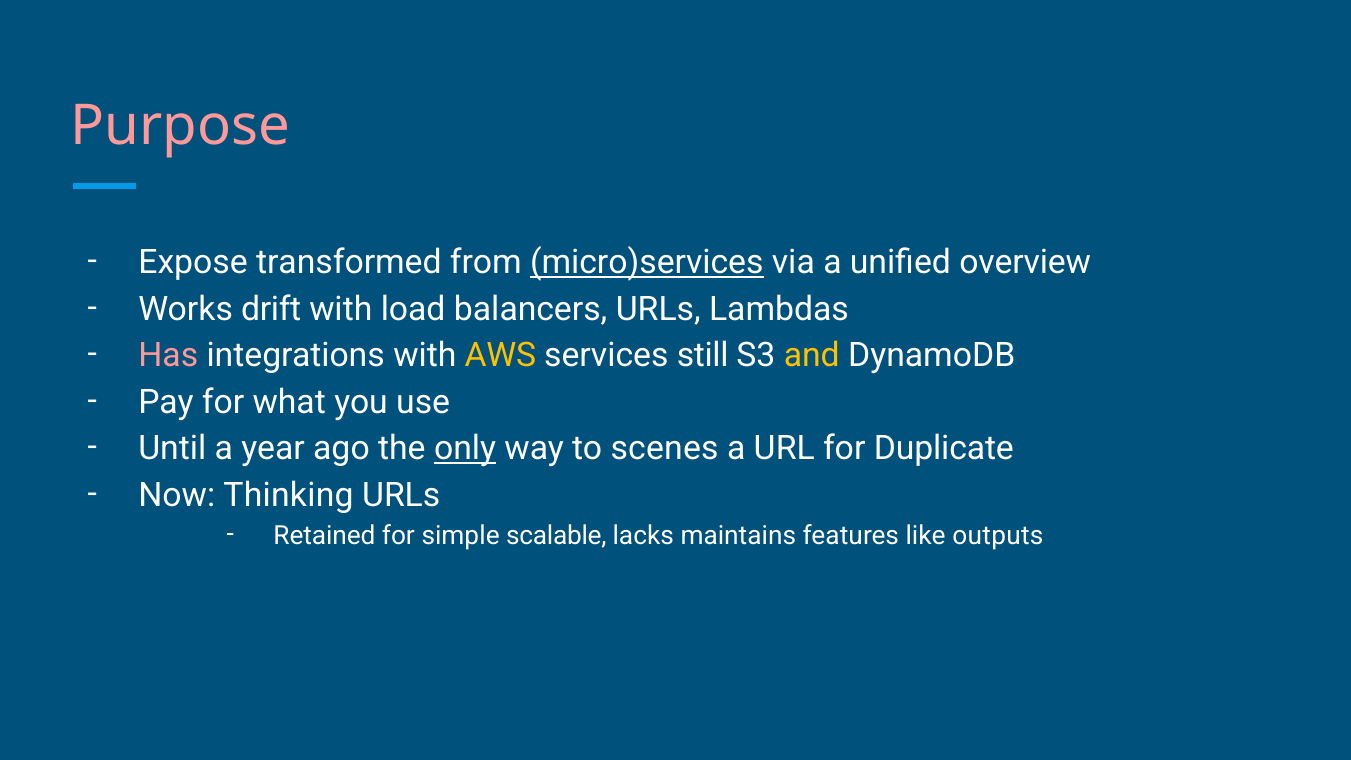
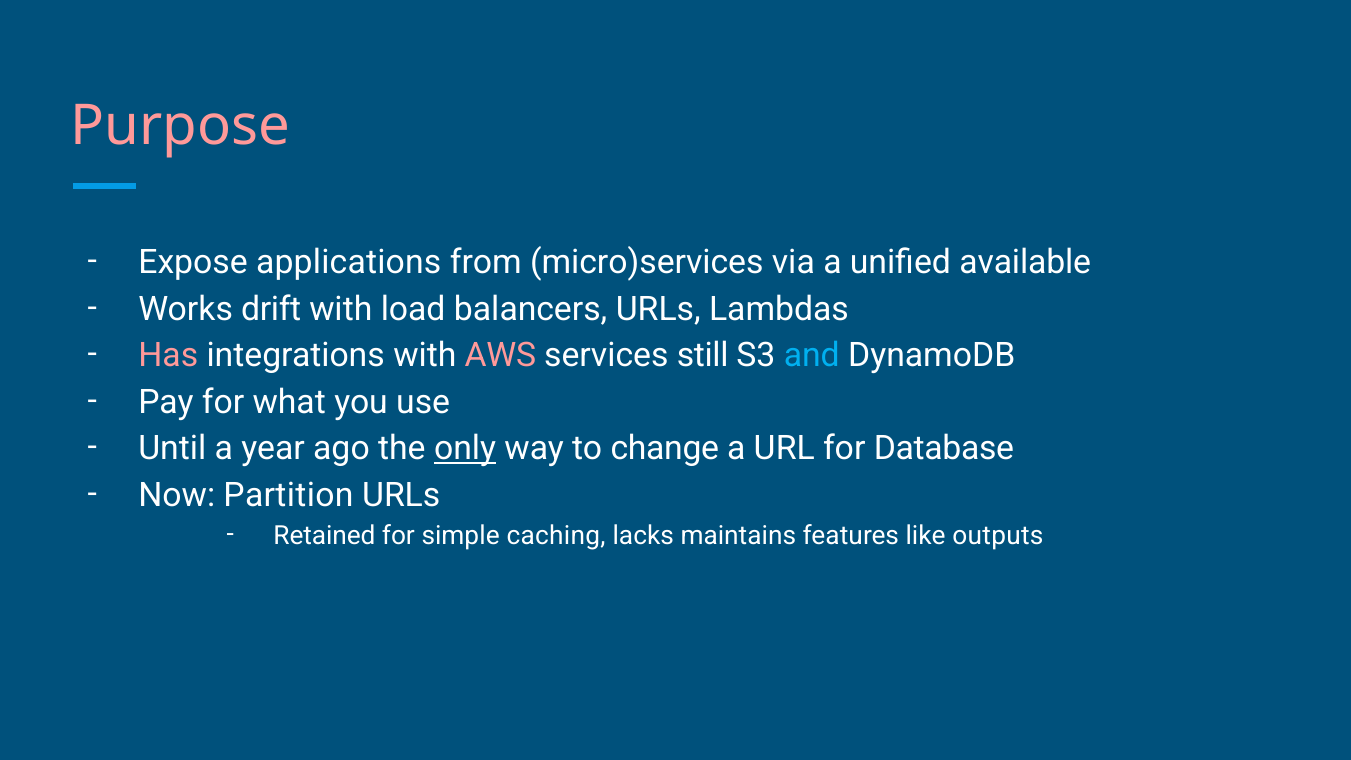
transformed: transformed -> applications
micro)services underline: present -> none
overview: overview -> available
AWS colour: yellow -> pink
and colour: yellow -> light blue
scenes: scenes -> change
Duplicate: Duplicate -> Database
Thinking: Thinking -> Partition
scalable: scalable -> caching
